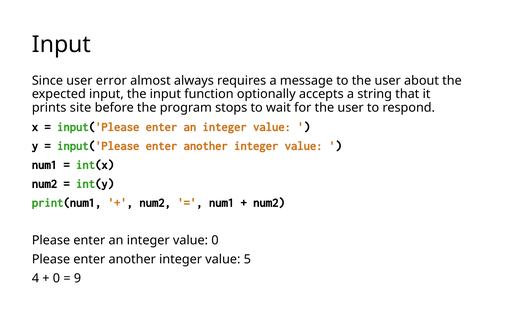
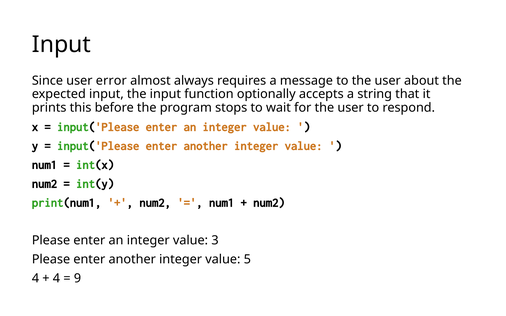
site: site -> this
value 0: 0 -> 3
0 at (56, 278): 0 -> 4
